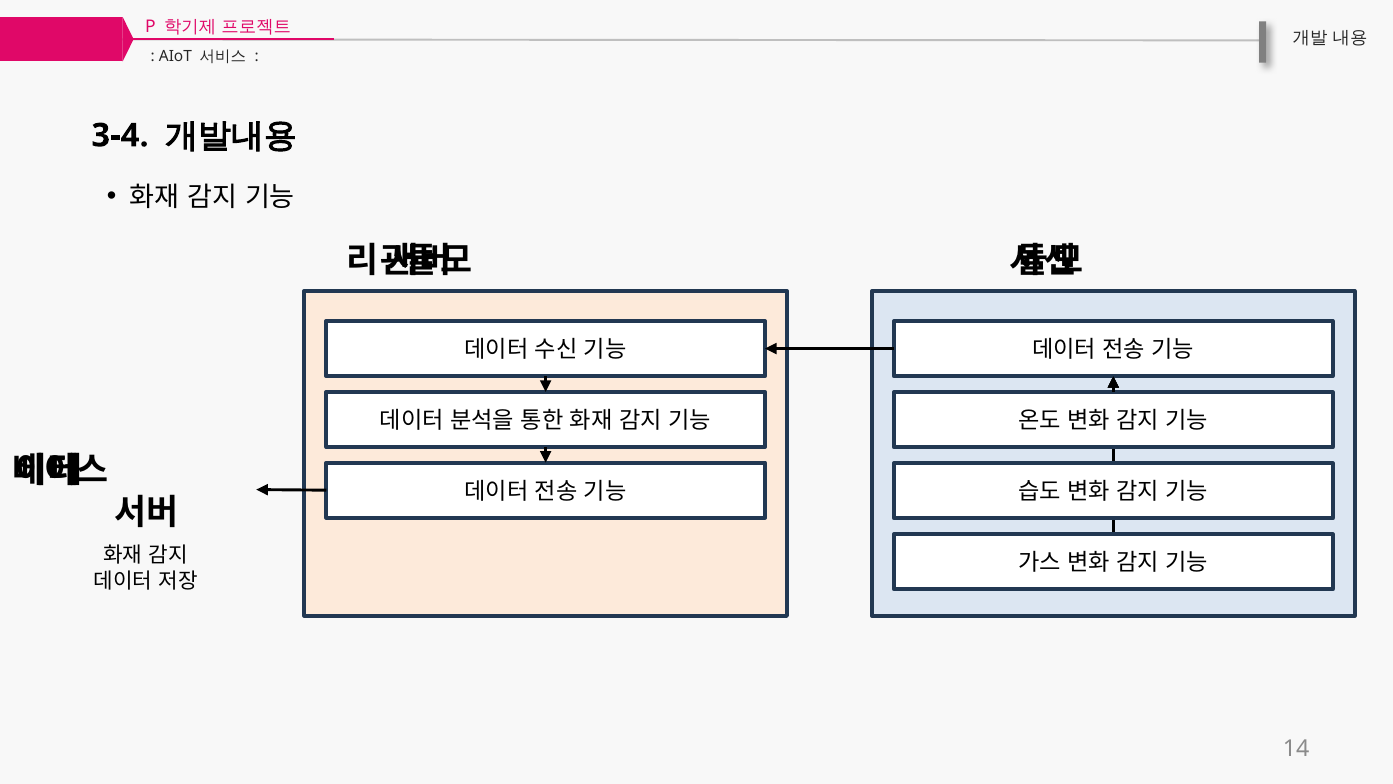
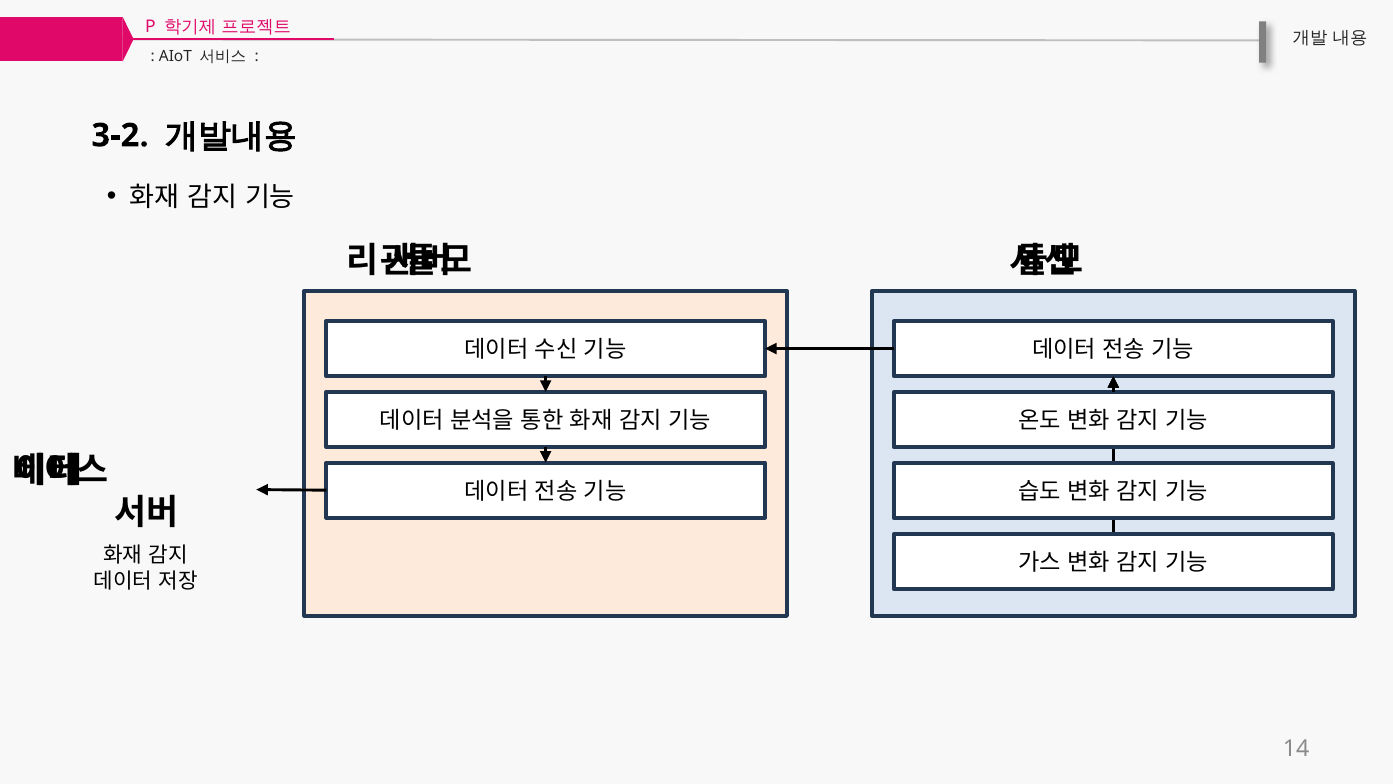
3-4: 3-4 -> 3-2
